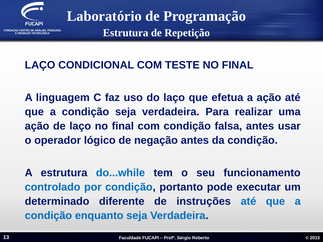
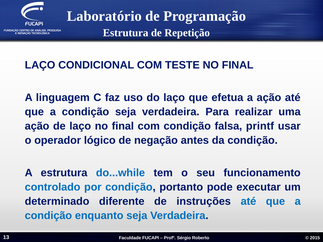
falsa antes: antes -> printf
